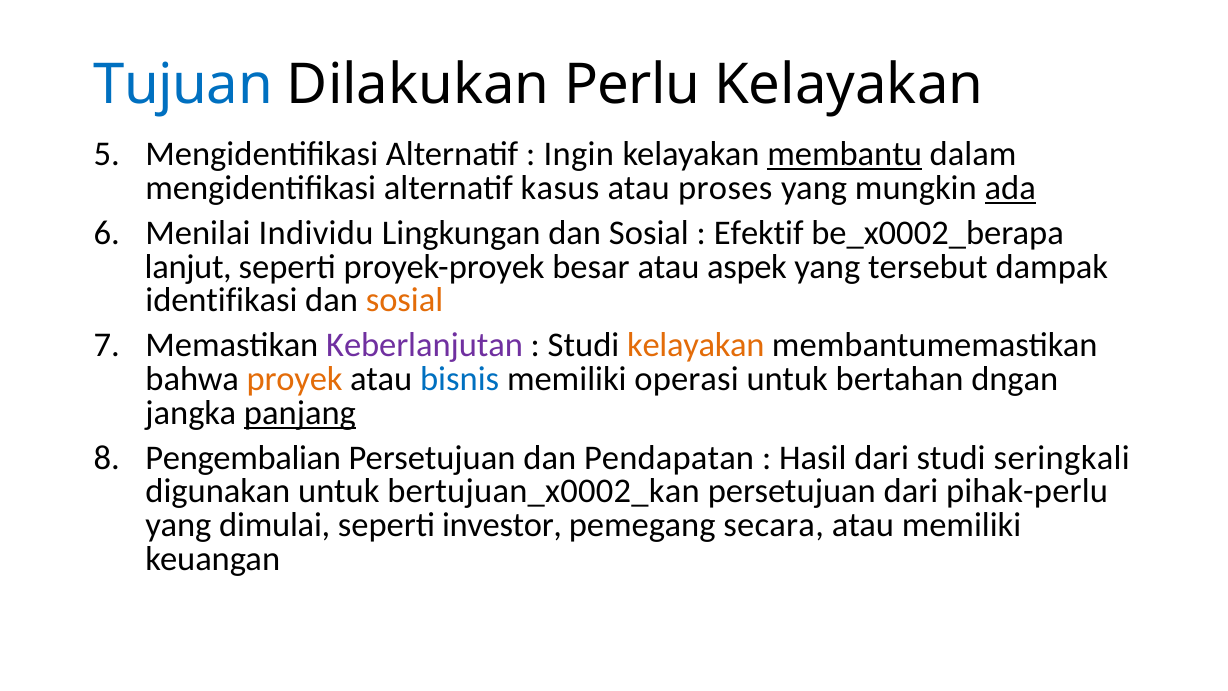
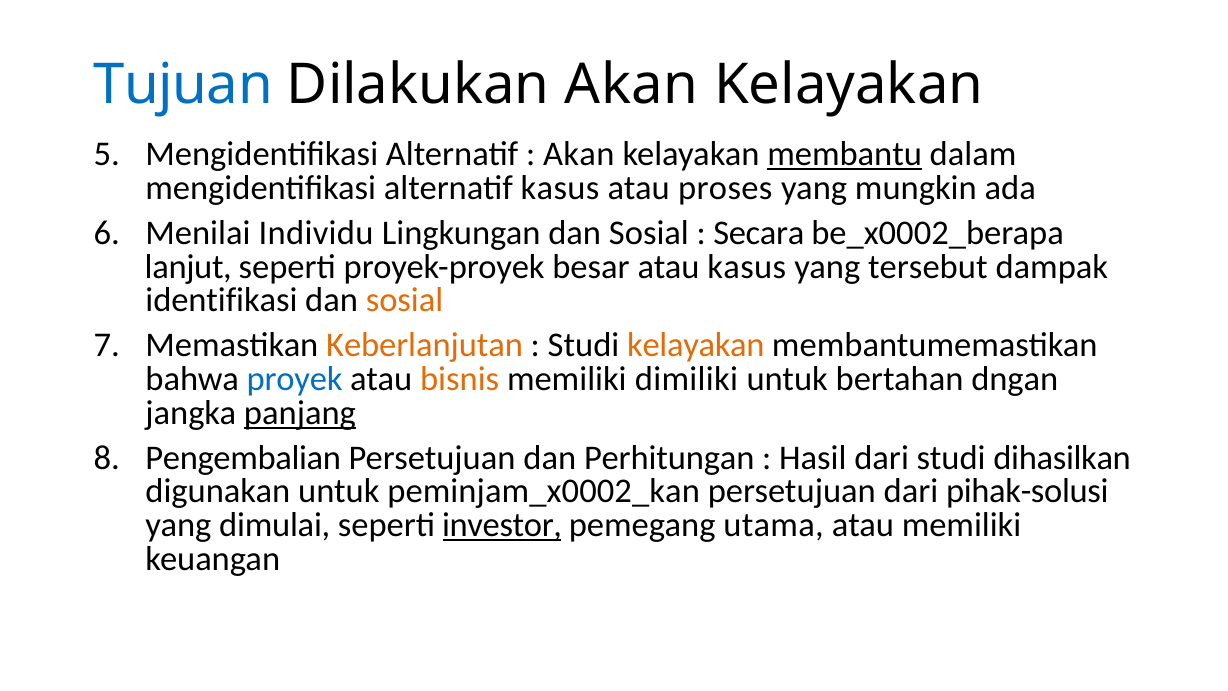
Dilakukan Perlu: Perlu -> Akan
Ingin at (579, 154): Ingin -> Akan
ada underline: present -> none
Efektif: Efektif -> Secara
atau aspek: aspek -> kasus
Keberlanjutan colour: purple -> orange
proyek colour: orange -> blue
bisnis colour: blue -> orange
operasi: operasi -> dimiliki
Pendapatan: Pendapatan -> Perhitungan
seringkali: seringkali -> dihasilkan
bertujuan_x0002_kan: bertujuan_x0002_kan -> peminjam_x0002_kan
pihak-perlu: pihak-perlu -> pihak-solusi
investor underline: none -> present
secara: secara -> utama
